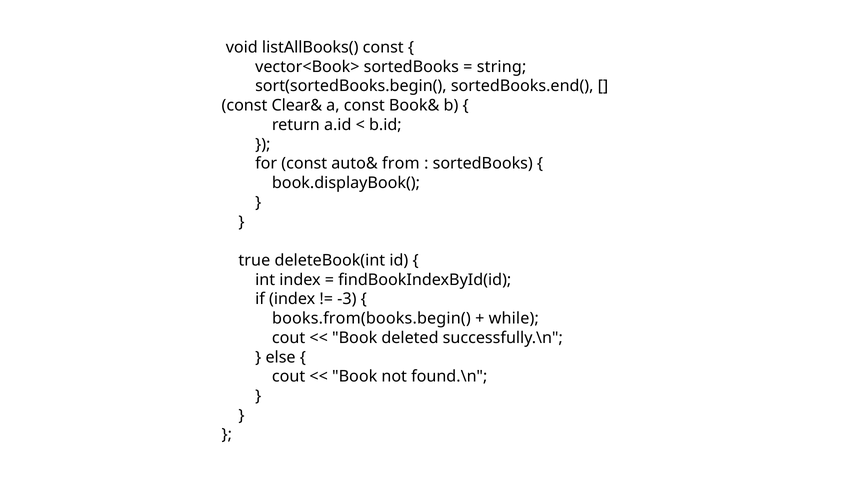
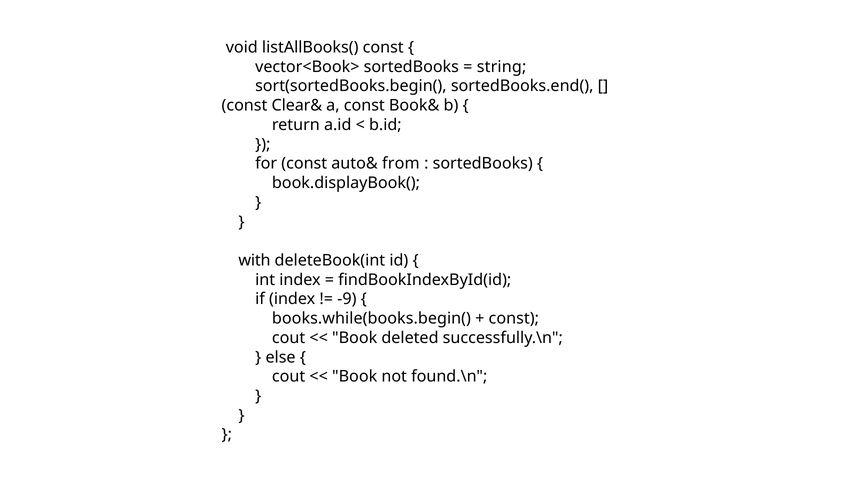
true: true -> with
-3: -3 -> -9
books.from(books.begin(: books.from(books.begin( -> books.while(books.begin(
while at (514, 319): while -> const
